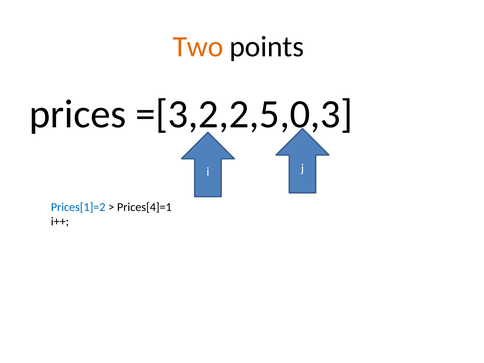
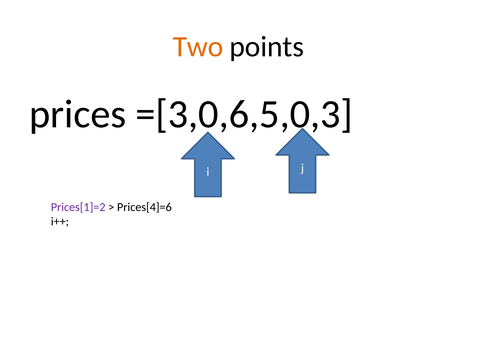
=[3,2,2,5,0,3: =[3,2,2,5,0,3 -> =[3,0,6,5,0,3
Prices[1]=2 colour: blue -> purple
Prices[4]=1: Prices[4]=1 -> Prices[4]=6
